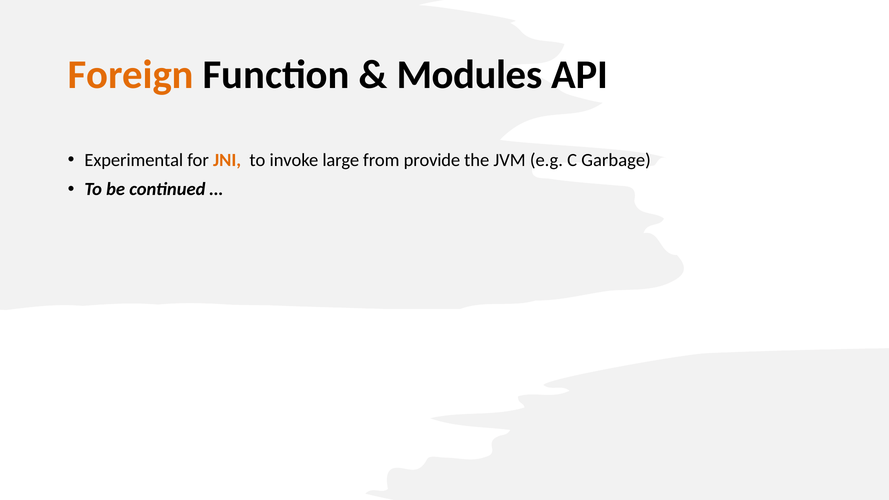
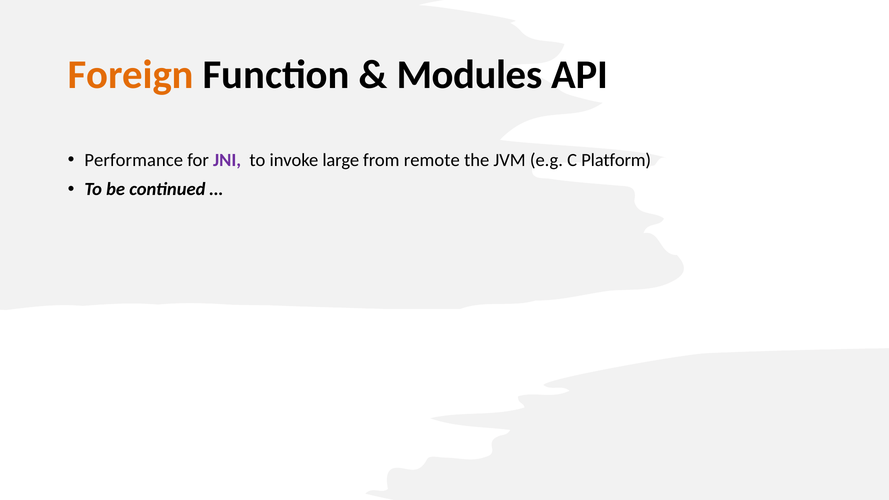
Experimental: Experimental -> Performance
JNI colour: orange -> purple
provide: provide -> remote
Garbage: Garbage -> Platform
